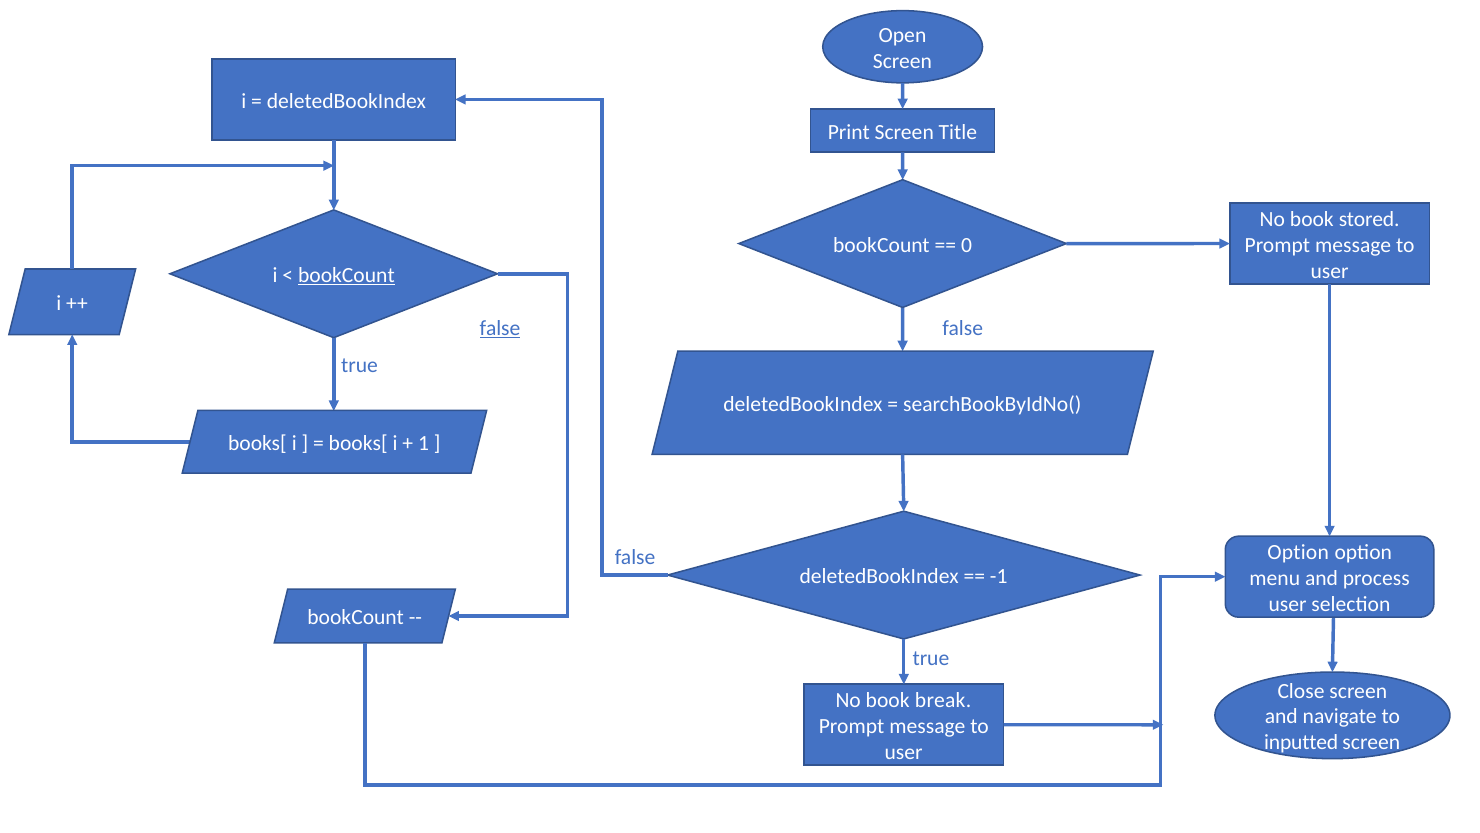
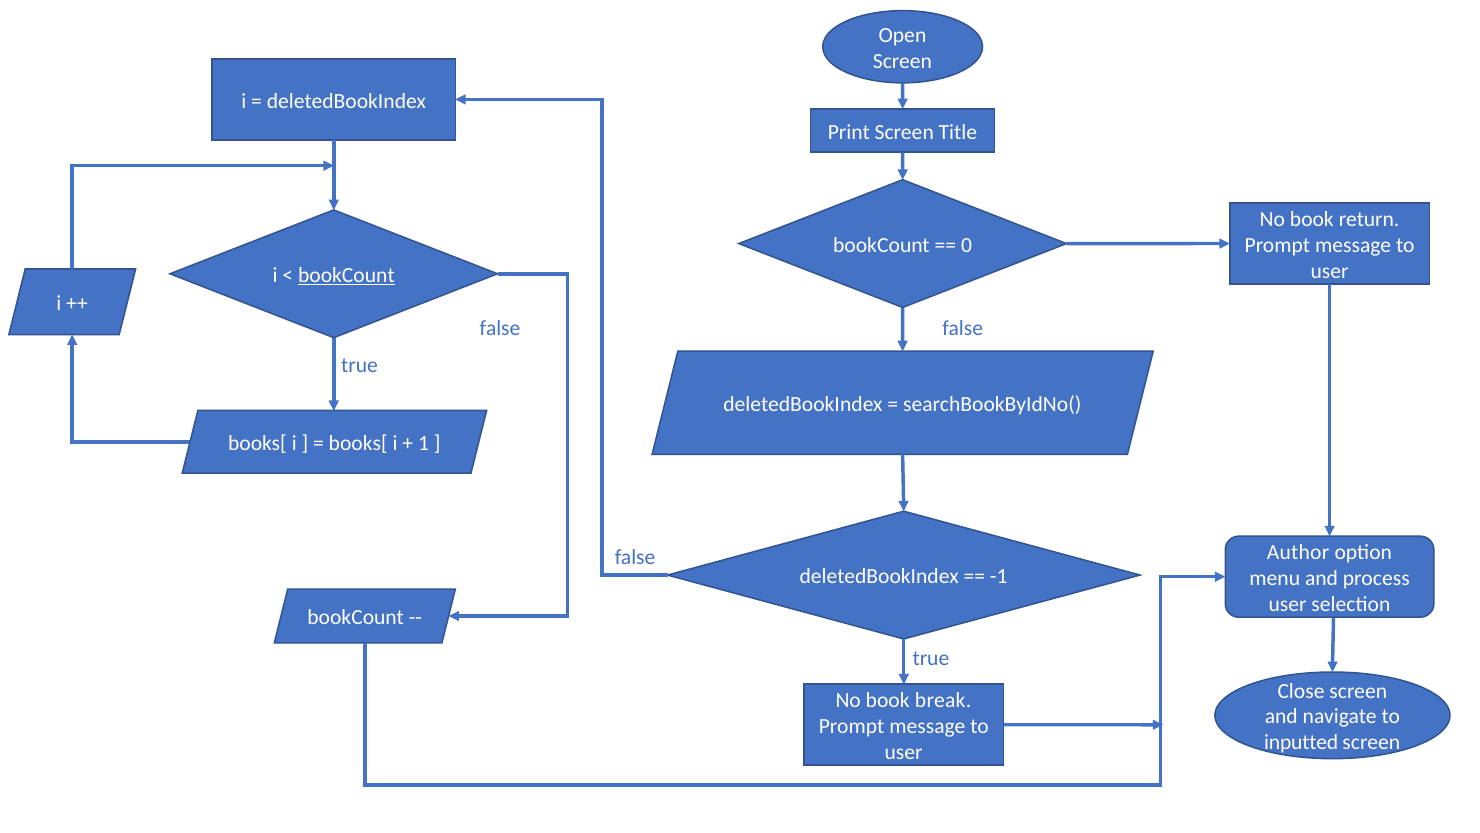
stored: stored -> return
false at (500, 328) underline: present -> none
Option at (1298, 552): Option -> Author
